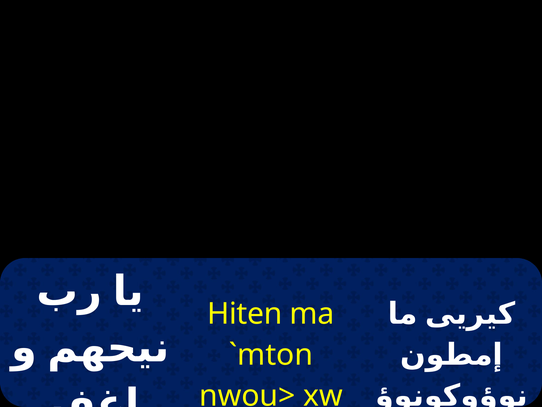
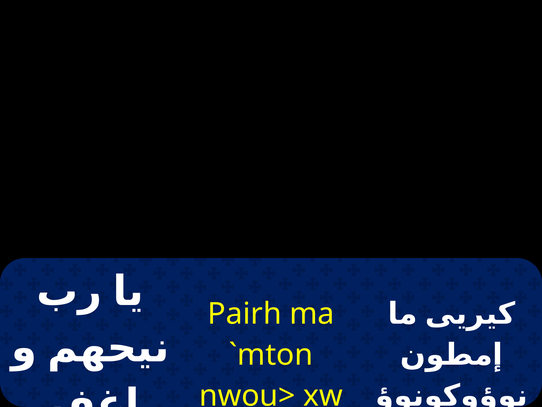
Hiten: Hiten -> Pairh
